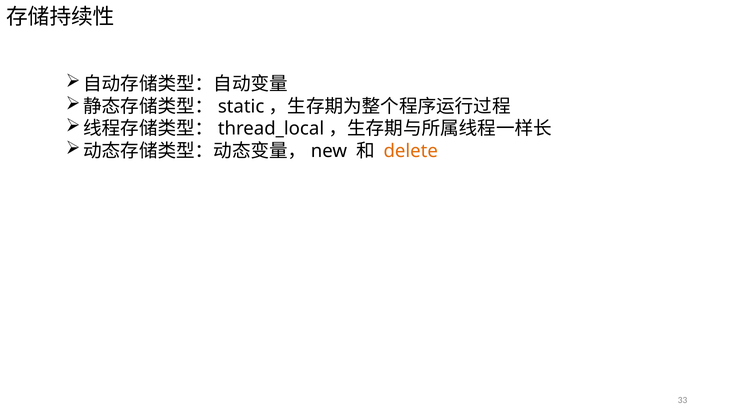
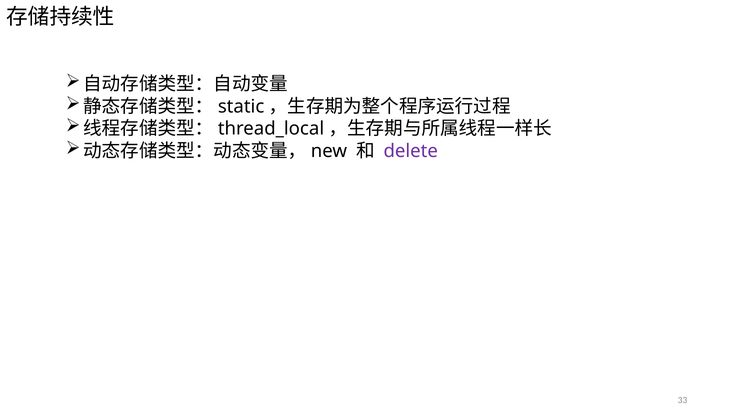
delete colour: orange -> purple
